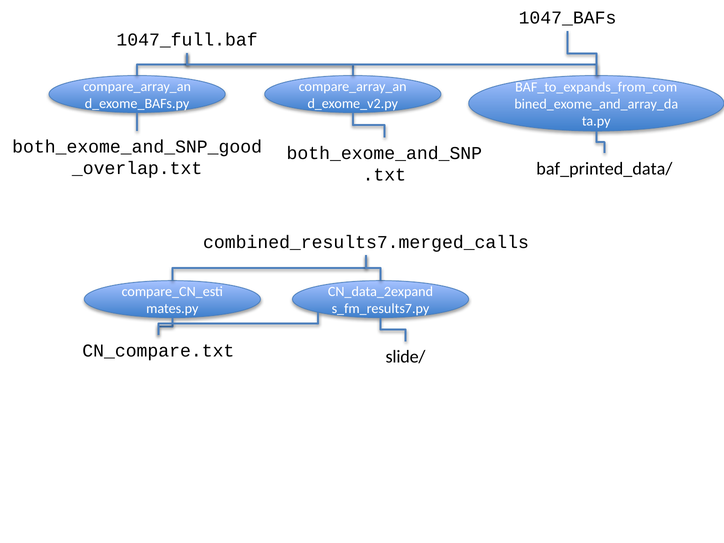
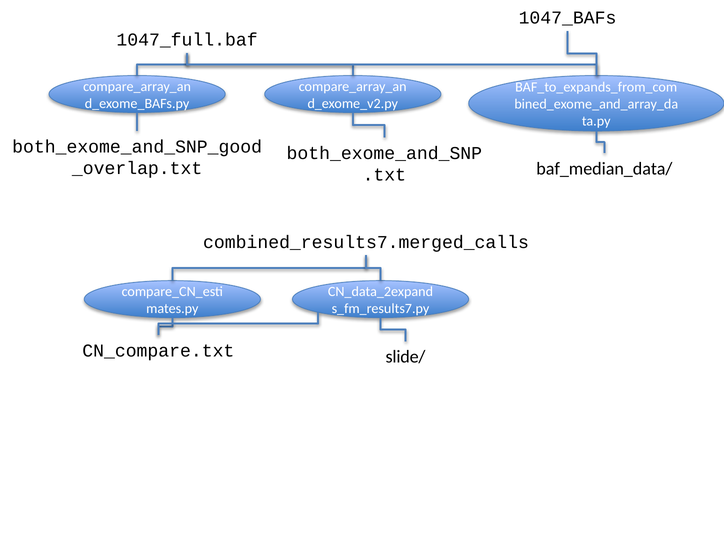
baf_printed_data/: baf_printed_data/ -> baf_median_data/
